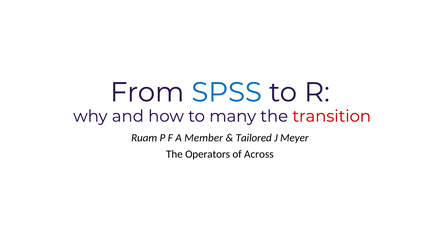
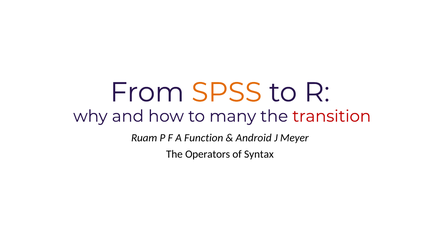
SPSS colour: blue -> orange
Member: Member -> Function
Tailored: Tailored -> Android
Across: Across -> Syntax
